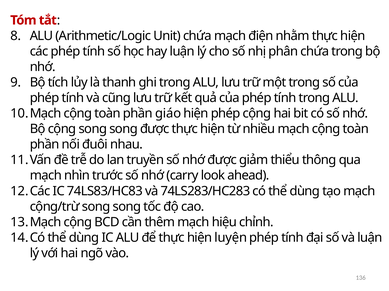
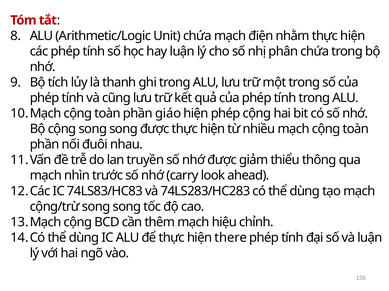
luyện: luyện -> there
